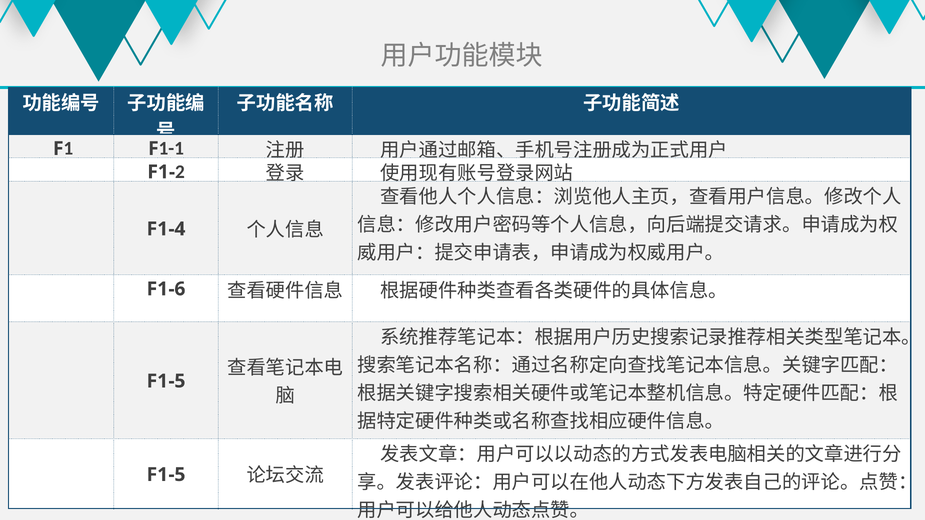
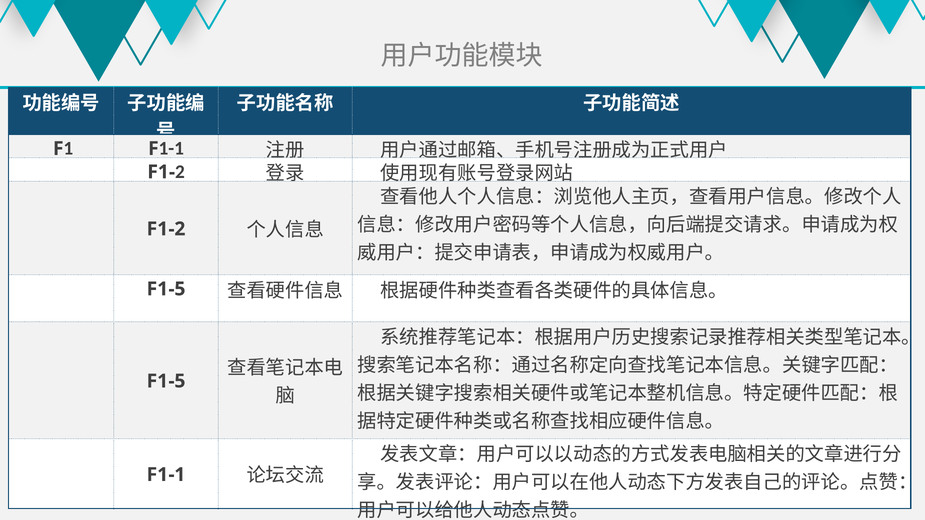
F1-4: F1-4 -> F1-2
F1-6 at (166, 289): F1-6 -> F1-5
F1-5 at (166, 475): F1-5 -> F1-1
